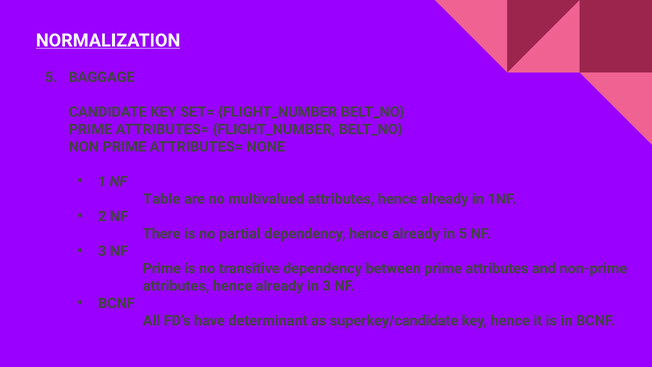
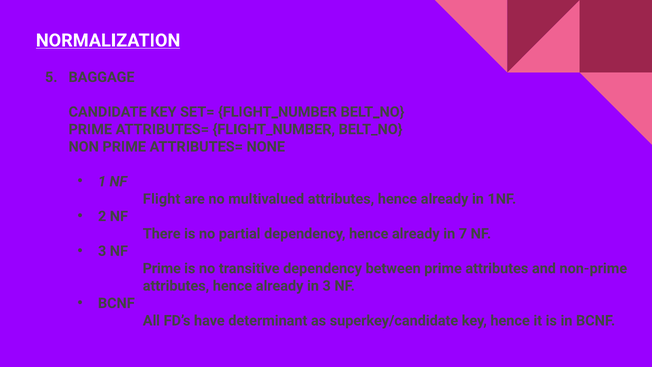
Table: Table -> Flight
in 5: 5 -> 7
